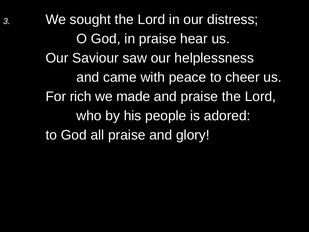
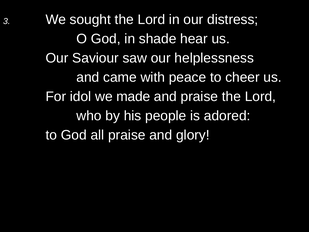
in praise: praise -> shade
rich: rich -> idol
